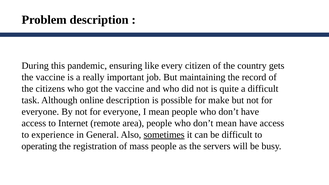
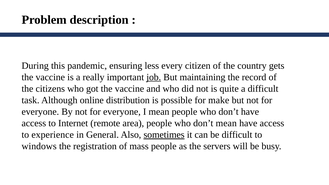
like: like -> less
job underline: none -> present
online description: description -> distribution
operating: operating -> windows
